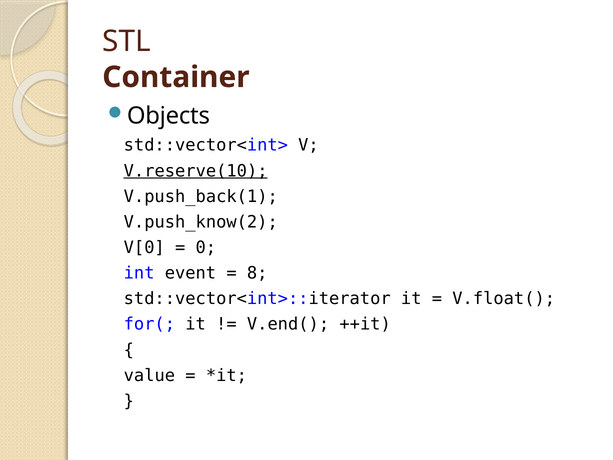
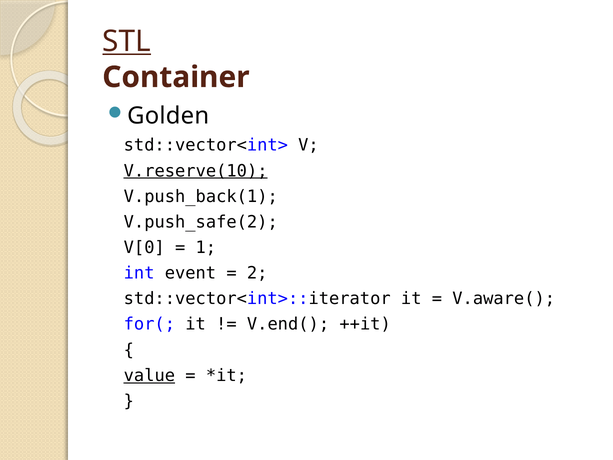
STL underline: none -> present
Objects: Objects -> Golden
V.push_know(2: V.push_know(2 -> V.push_safe(2
0: 0 -> 1
8: 8 -> 2
V.float(: V.float( -> V.aware(
value underline: none -> present
